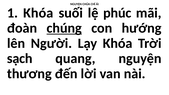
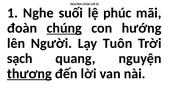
1 Khóa: Khóa -> Nghe
Lạy Khóa: Khóa -> Tuôn
thương underline: none -> present
